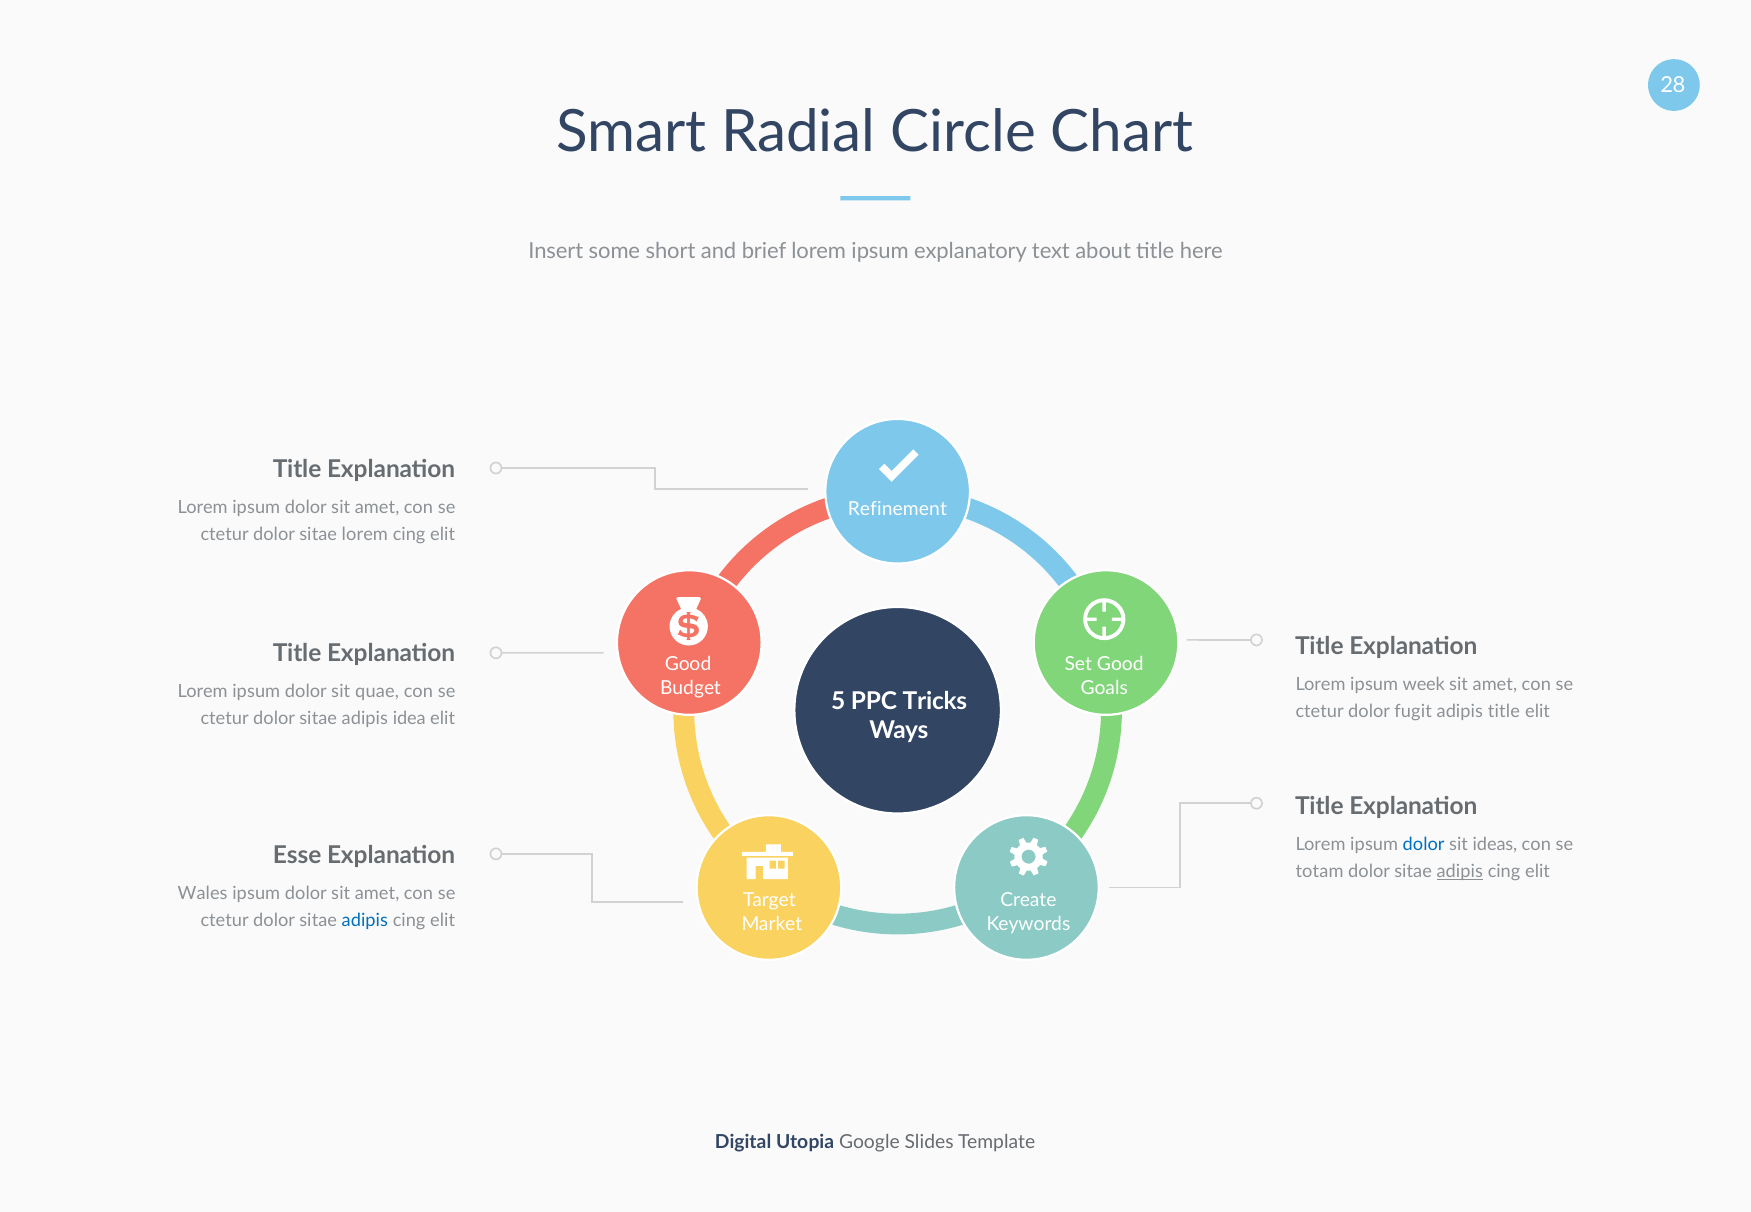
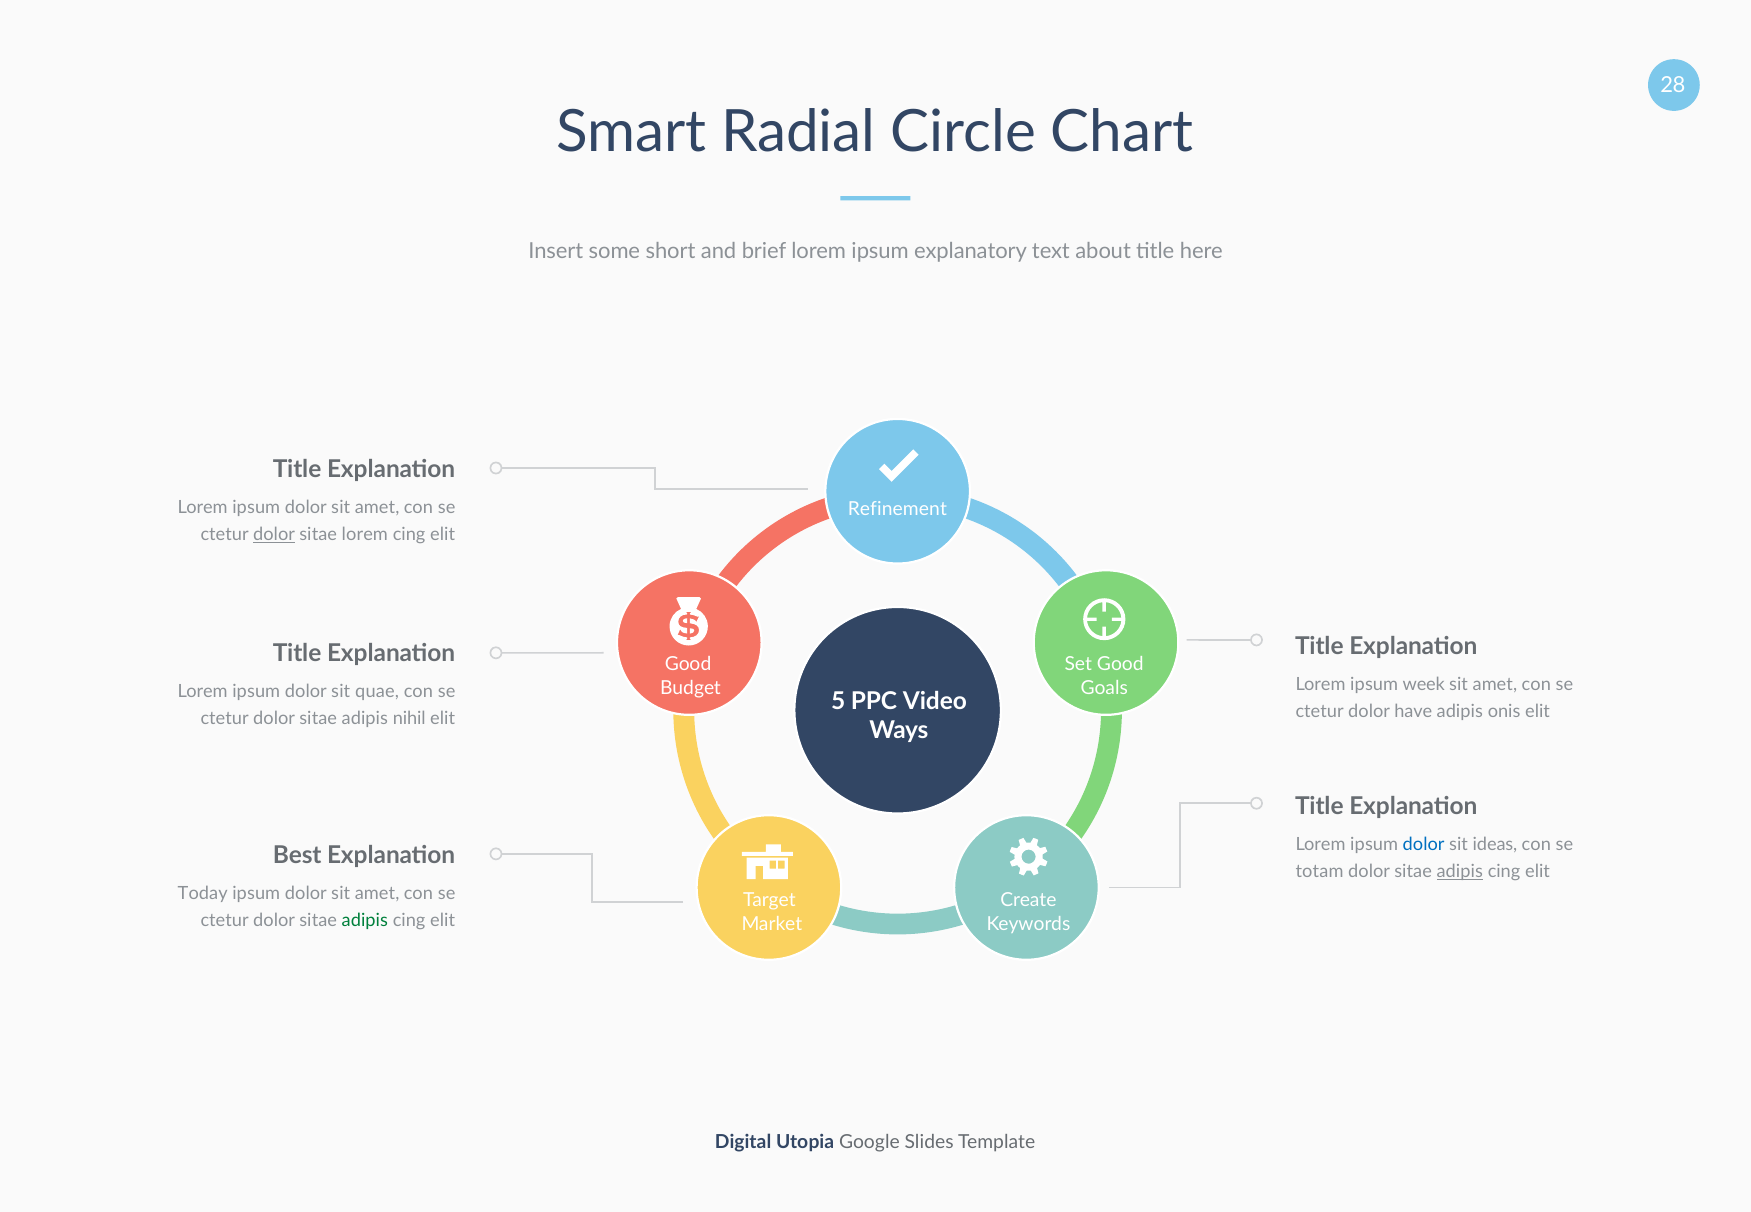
dolor at (274, 534) underline: none -> present
Tricks: Tricks -> Video
fugit: fugit -> have
adipis title: title -> onis
idea: idea -> nihil
Esse: Esse -> Best
Wales: Wales -> Today
adipis at (365, 920) colour: blue -> green
